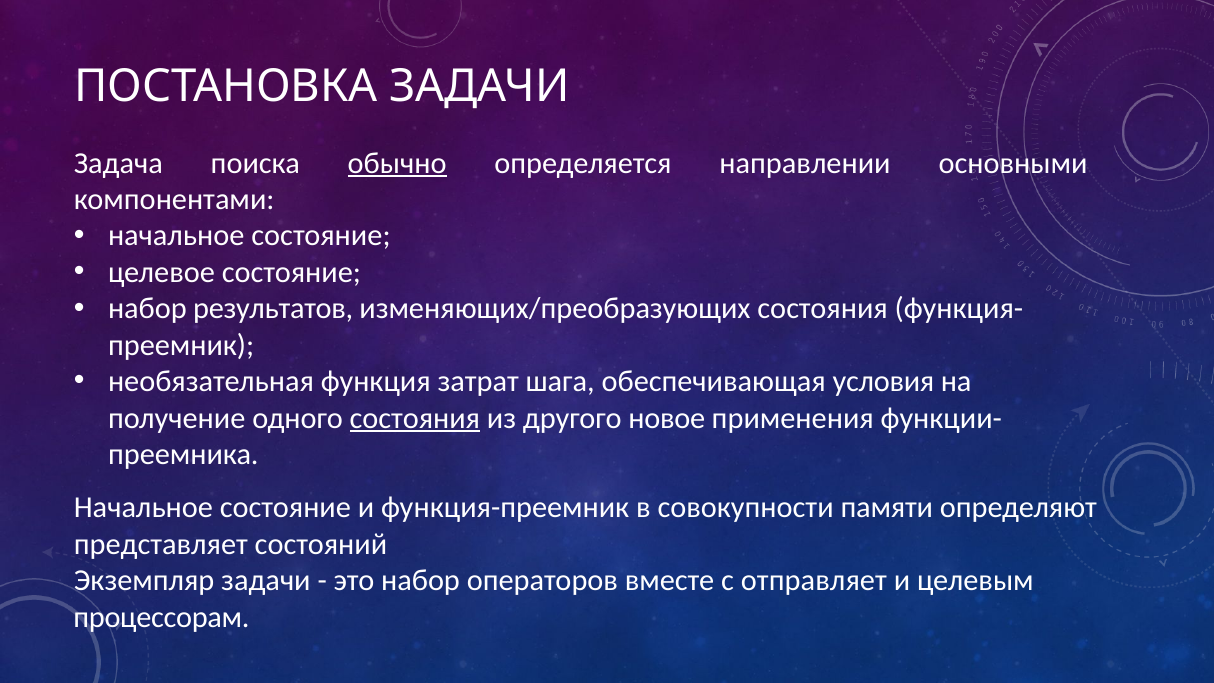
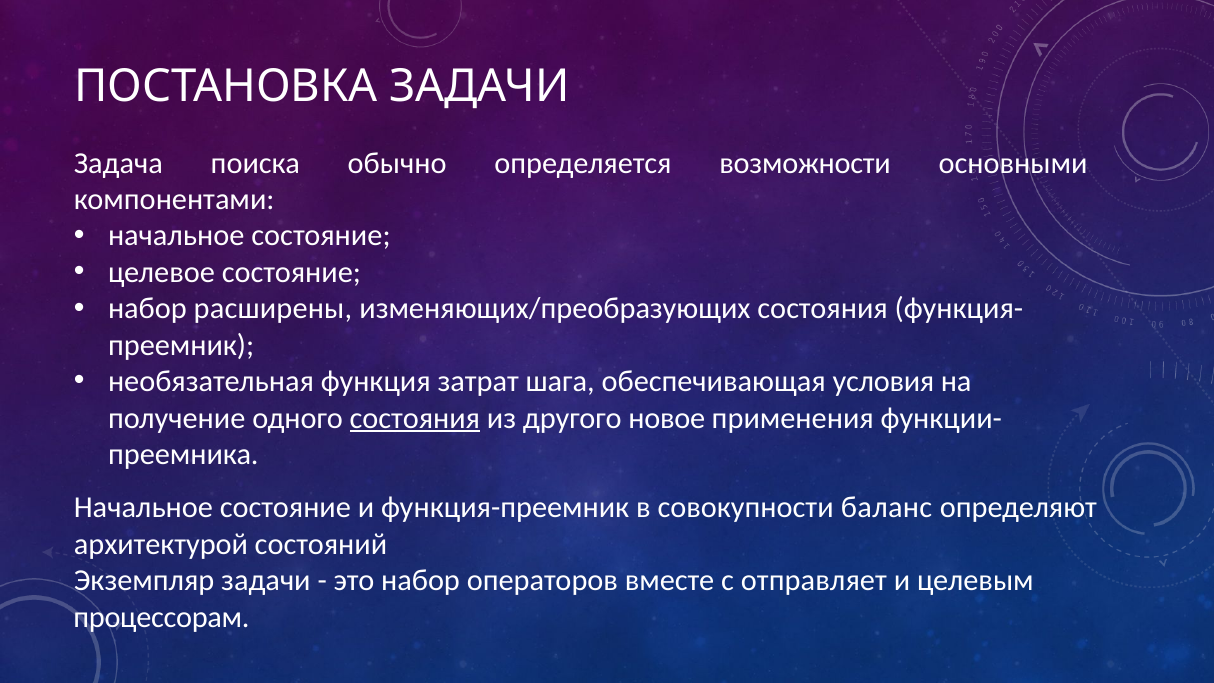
обычно underline: present -> none
направлении: направлении -> возможности
результатов: результатов -> расширены
памяти: памяти -> баланс
представляет: представляет -> архитектурой
